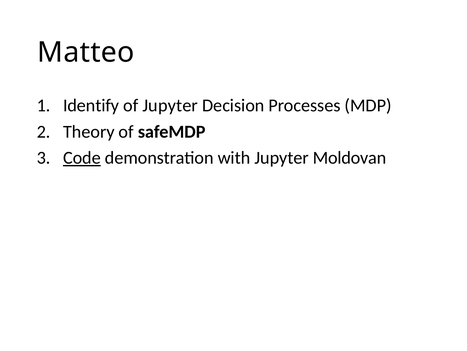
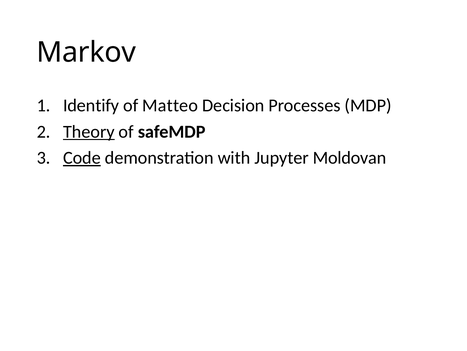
Matteo: Matteo -> Markov
of Jupyter: Jupyter -> Matteo
Theory underline: none -> present
